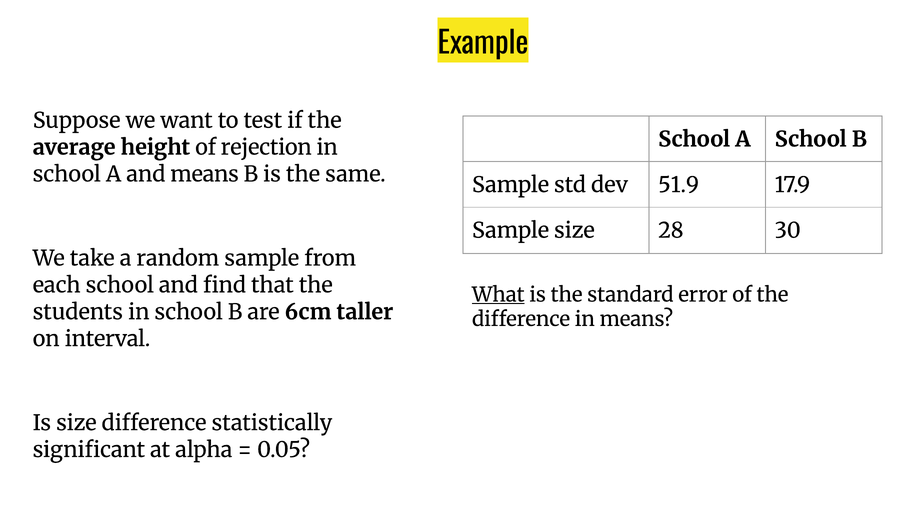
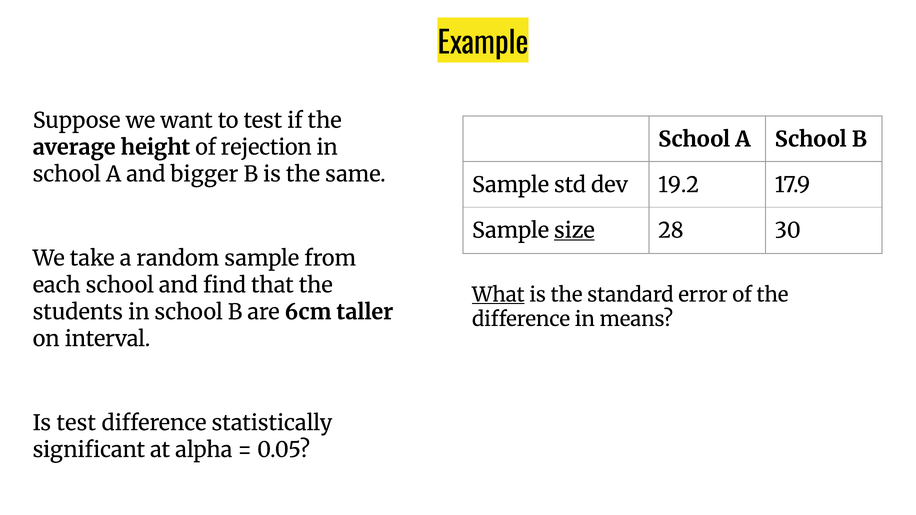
and means: means -> bigger
51.9: 51.9 -> 19.2
size at (574, 231) underline: none -> present
Is size: size -> test
